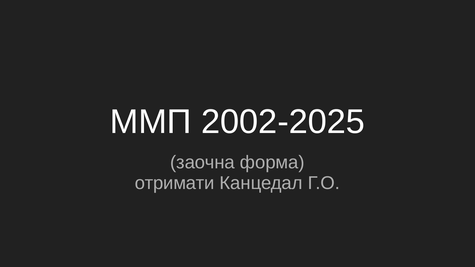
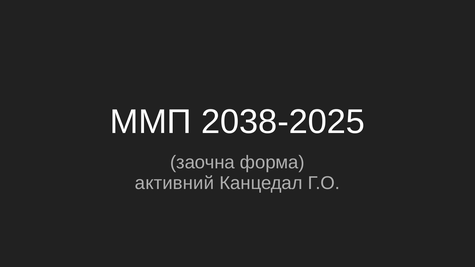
2002-2025: 2002-2025 -> 2038-2025
отримати: отримати -> активний
